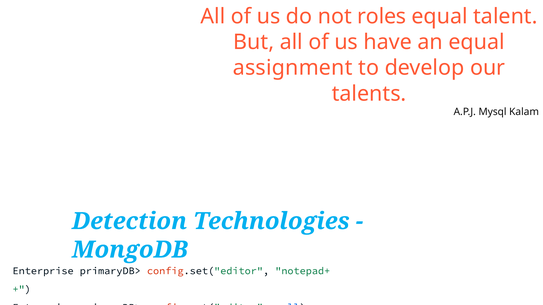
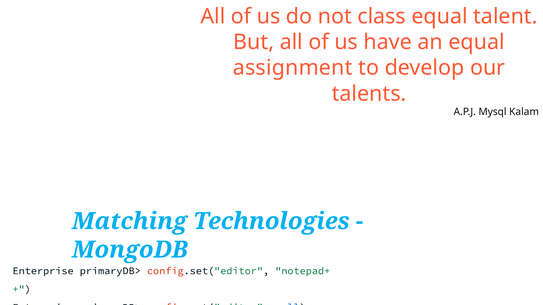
roles: roles -> class
Detection: Detection -> Matching
